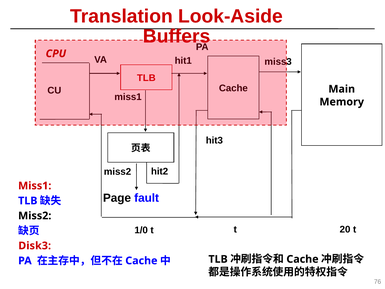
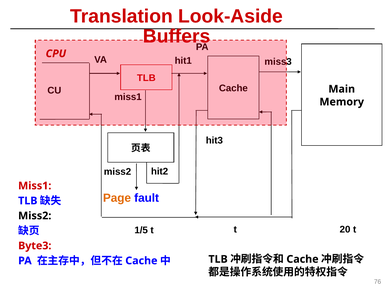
Page colour: black -> orange
1/0: 1/0 -> 1/5
Disk3: Disk3 -> Byte3
